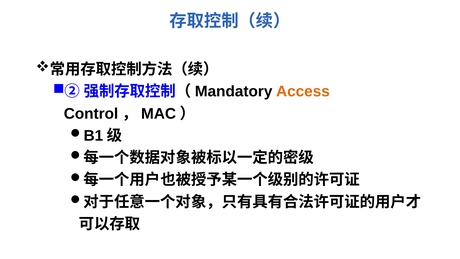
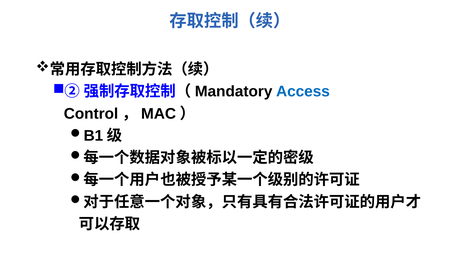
Access colour: orange -> blue
